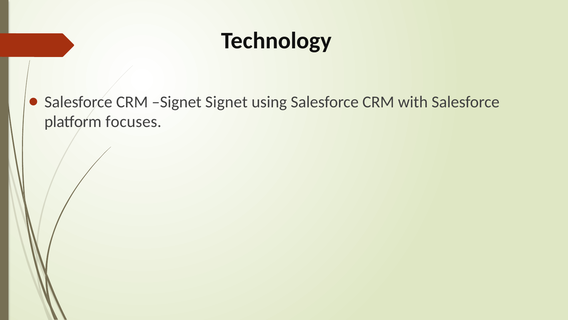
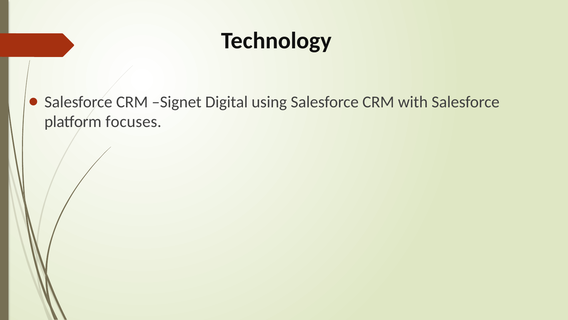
Signet Signet: Signet -> Digital
